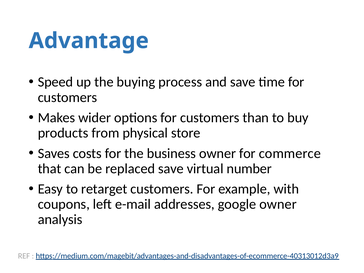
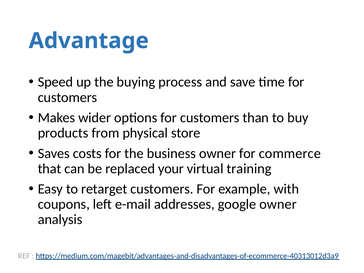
replaced save: save -> your
number: number -> training
